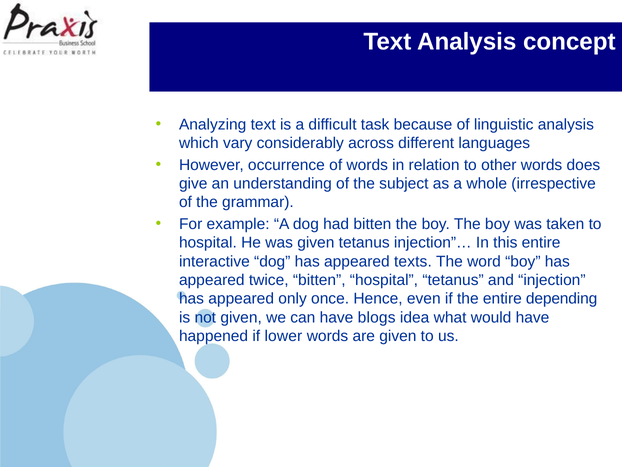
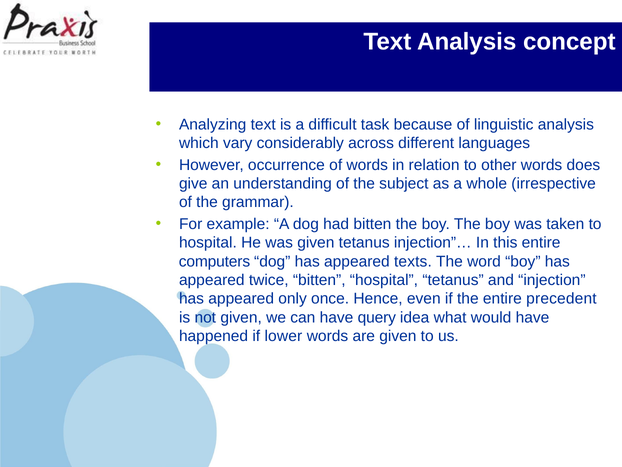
interactive: interactive -> computers
depending: depending -> precedent
blogs: blogs -> query
